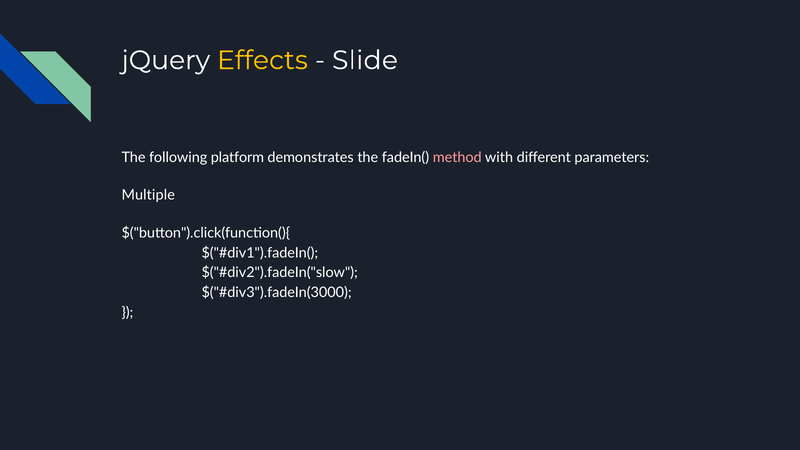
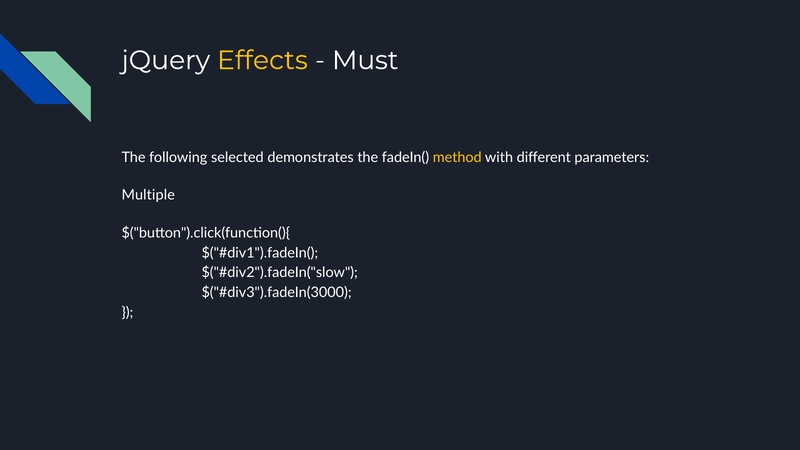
Slide: Slide -> Must
platform: platform -> selected
method colour: pink -> yellow
